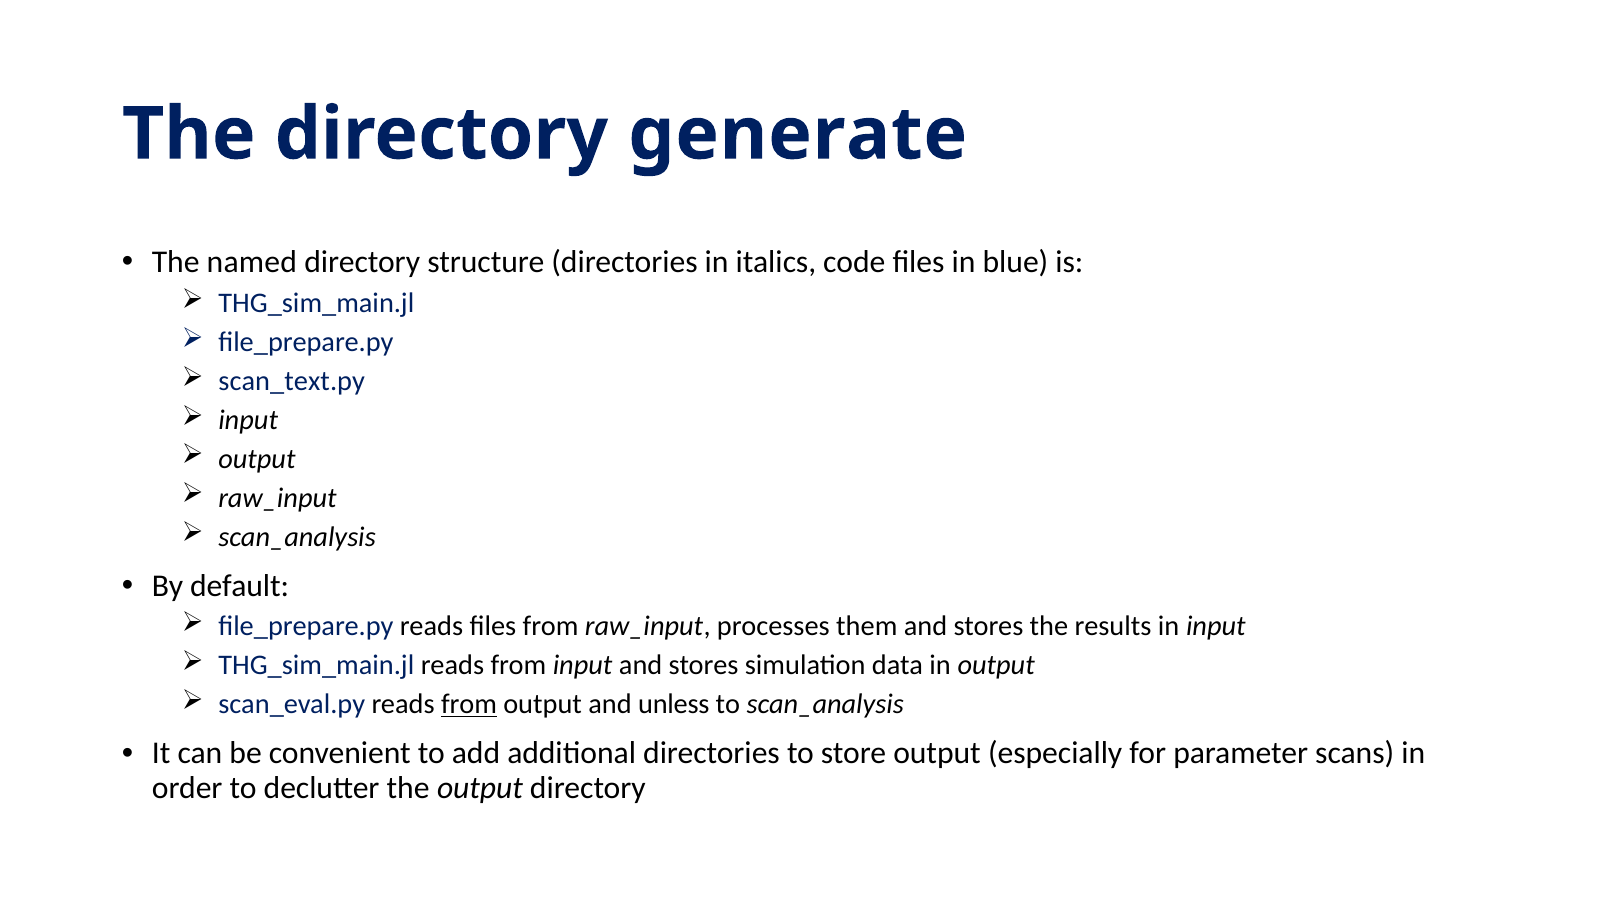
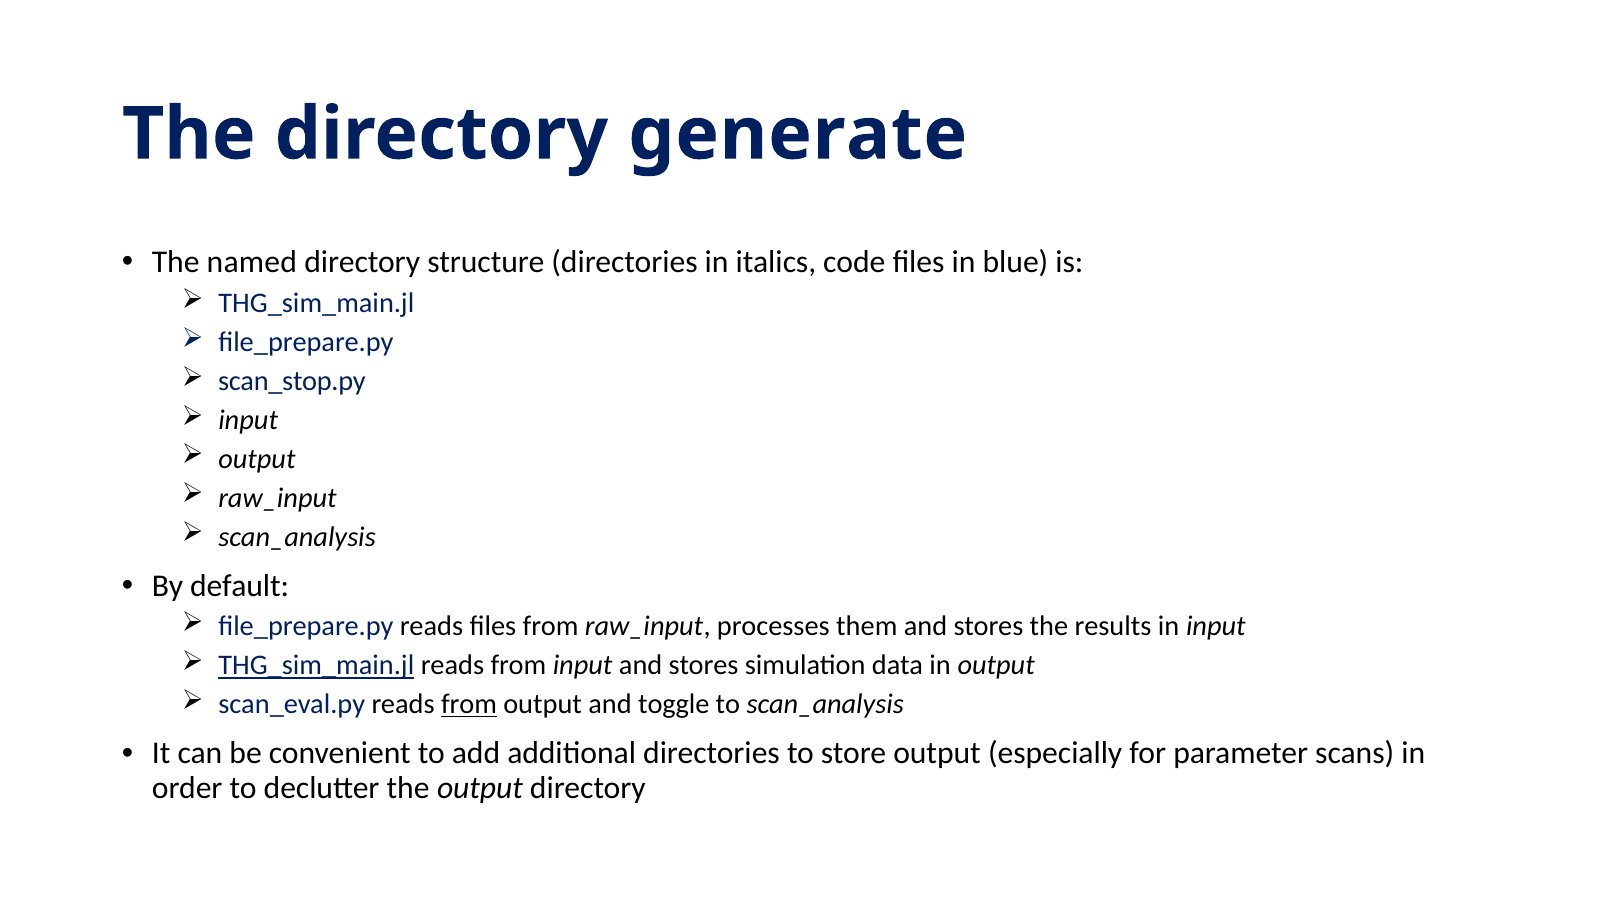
scan_text.py: scan_text.py -> scan_stop.py
THG_sim_main.jl at (316, 666) underline: none -> present
unless: unless -> toggle
